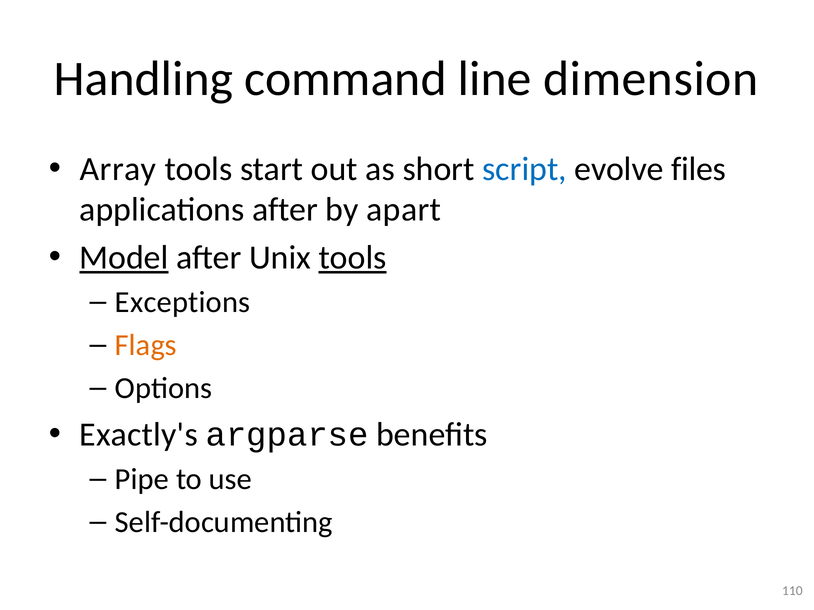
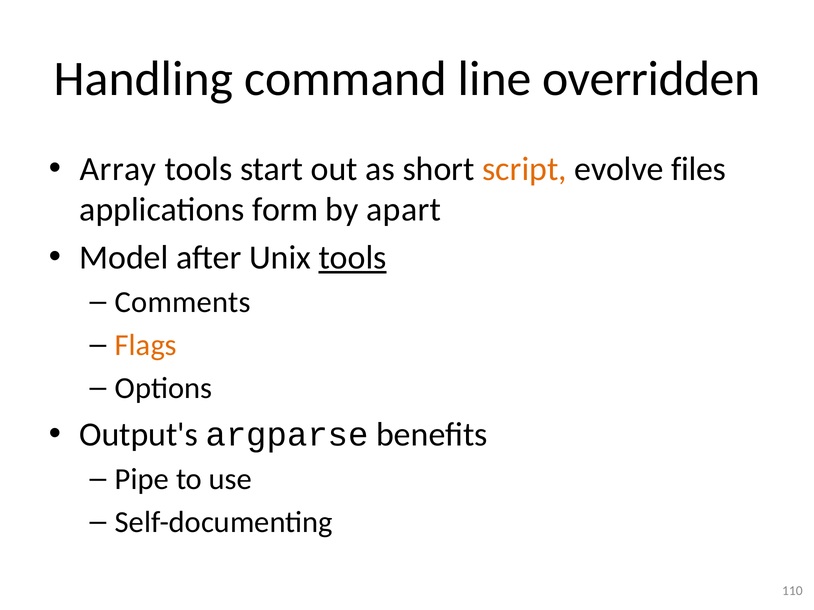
dimension: dimension -> overridden
script colour: blue -> orange
applications after: after -> form
Model underline: present -> none
Exceptions: Exceptions -> Comments
Exactly's: Exactly's -> Output's
